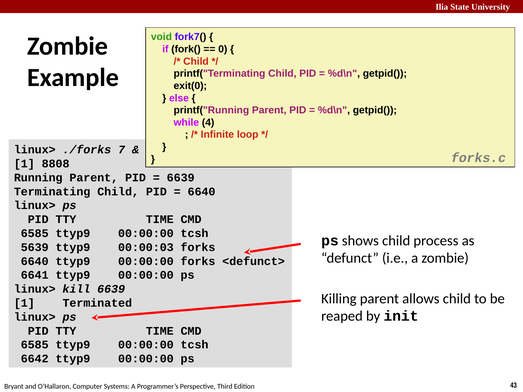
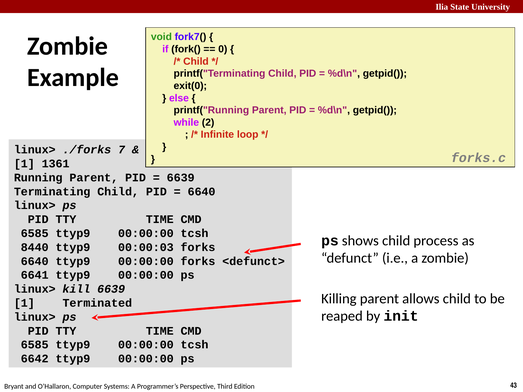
4: 4 -> 2
8808: 8808 -> 1361
5639: 5639 -> 8440
